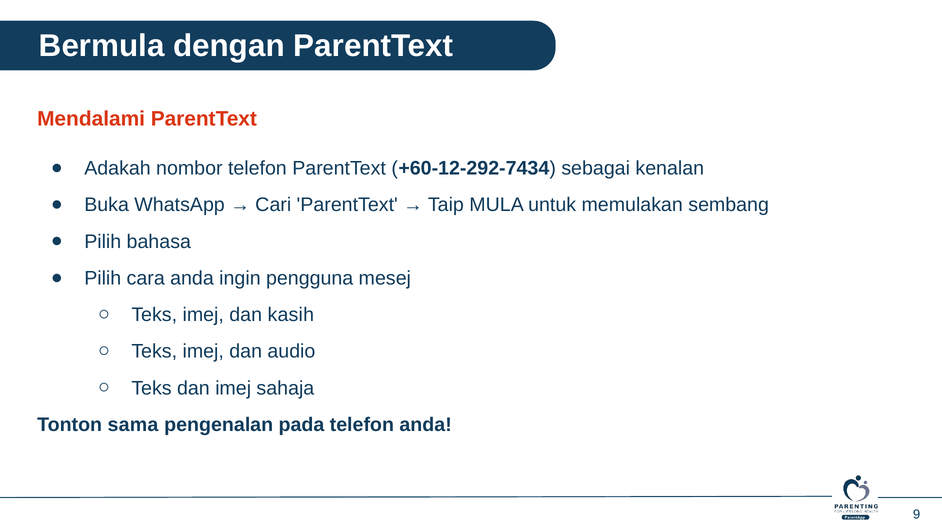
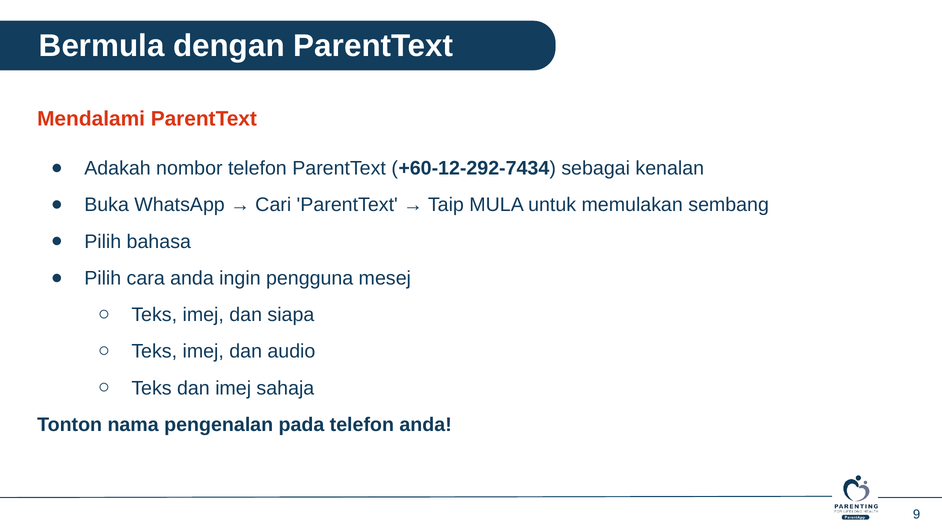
kasih: kasih -> siapa
sama: sama -> nama
